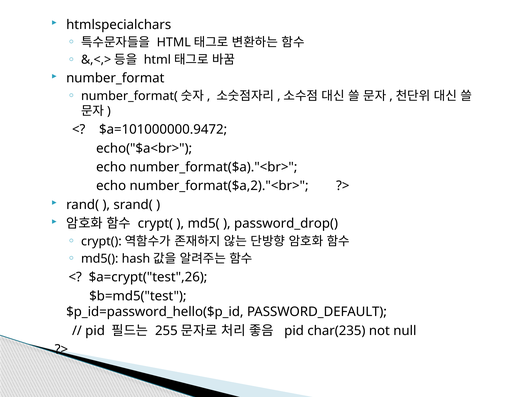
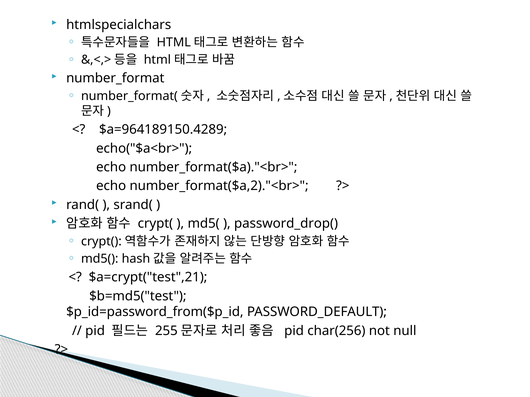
$a=101000000.9472: $a=101000000.9472 -> $a=964189150.4289
$a=crypt("test",26: $a=crypt("test",26 -> $a=crypt("test",21
$p_id=password_hello($p_id: $p_id=password_hello($p_id -> $p_id=password_from($p_id
char(235: char(235 -> char(256
